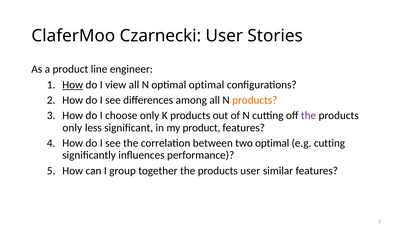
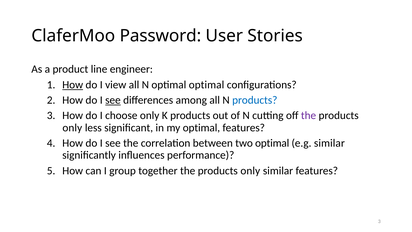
Czarnecki: Czarnecki -> Password
see at (113, 100) underline: none -> present
products at (255, 100) colour: orange -> blue
my product: product -> optimal
e.g cutting: cutting -> similar
together the products user: user -> only
